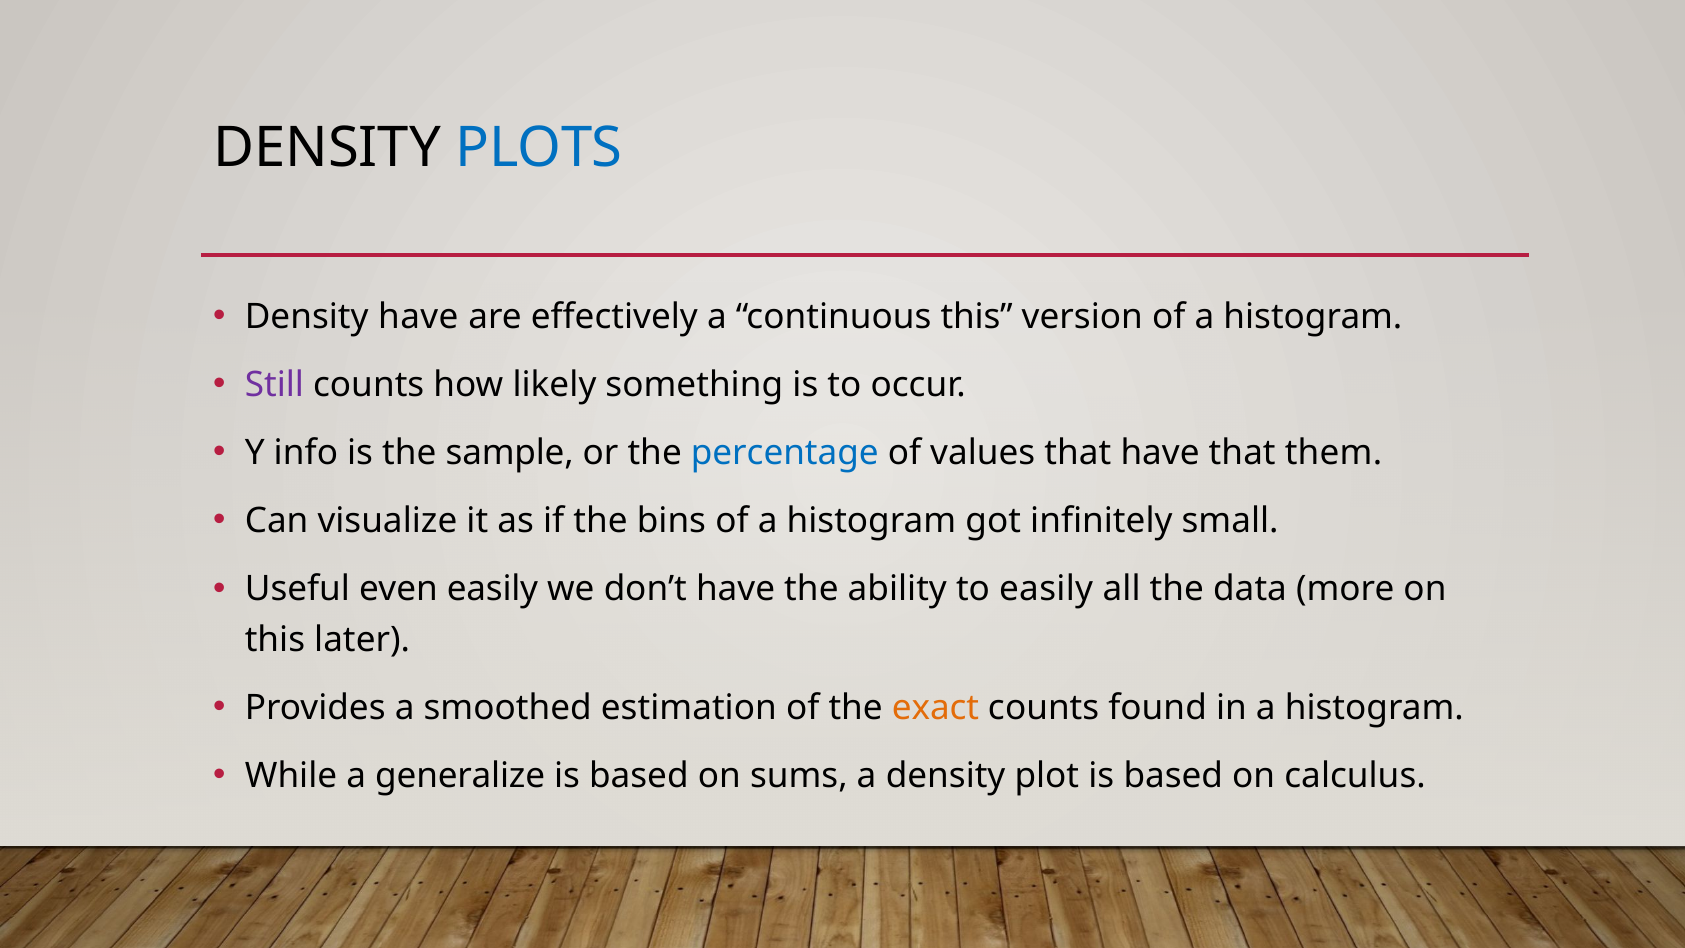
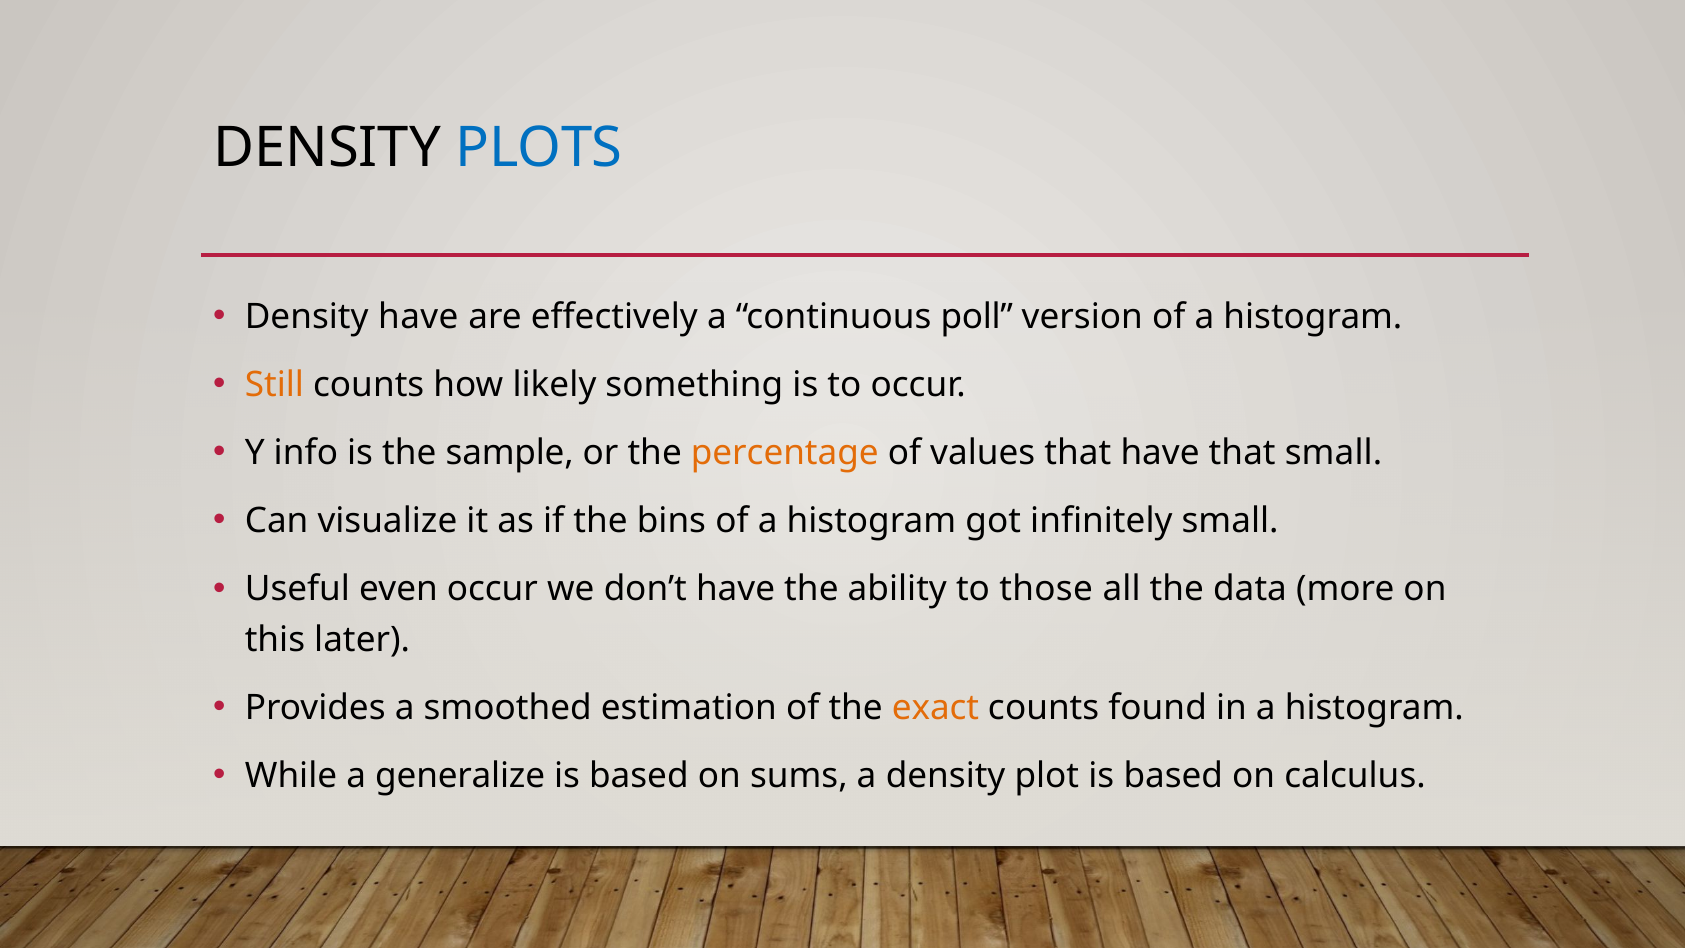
continuous this: this -> poll
Still colour: purple -> orange
percentage colour: blue -> orange
that them: them -> small
even easily: easily -> occur
to easily: easily -> those
